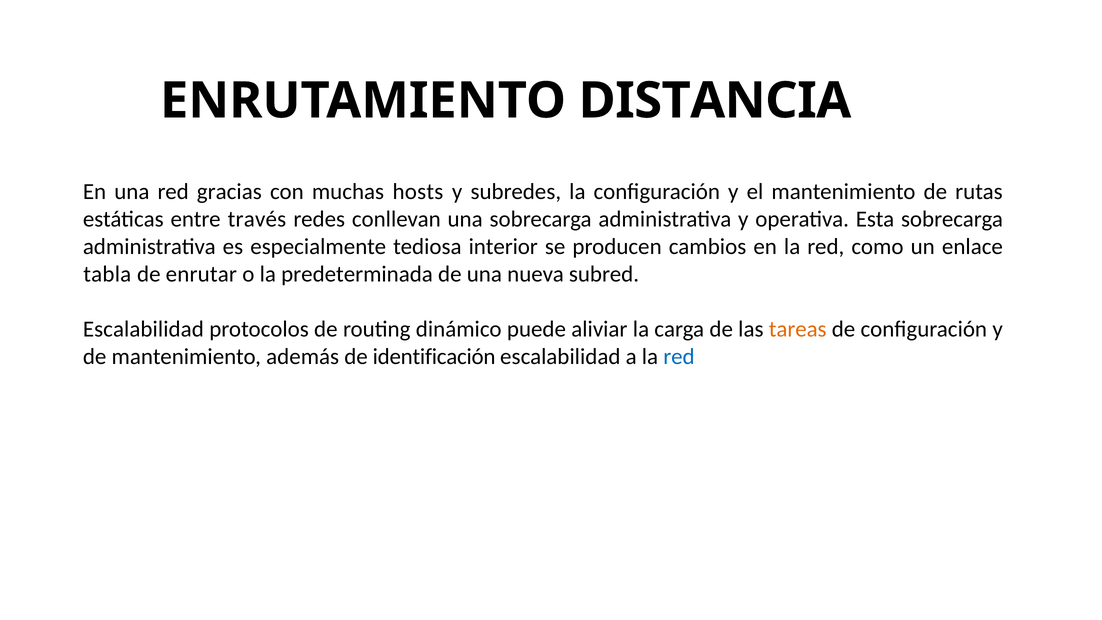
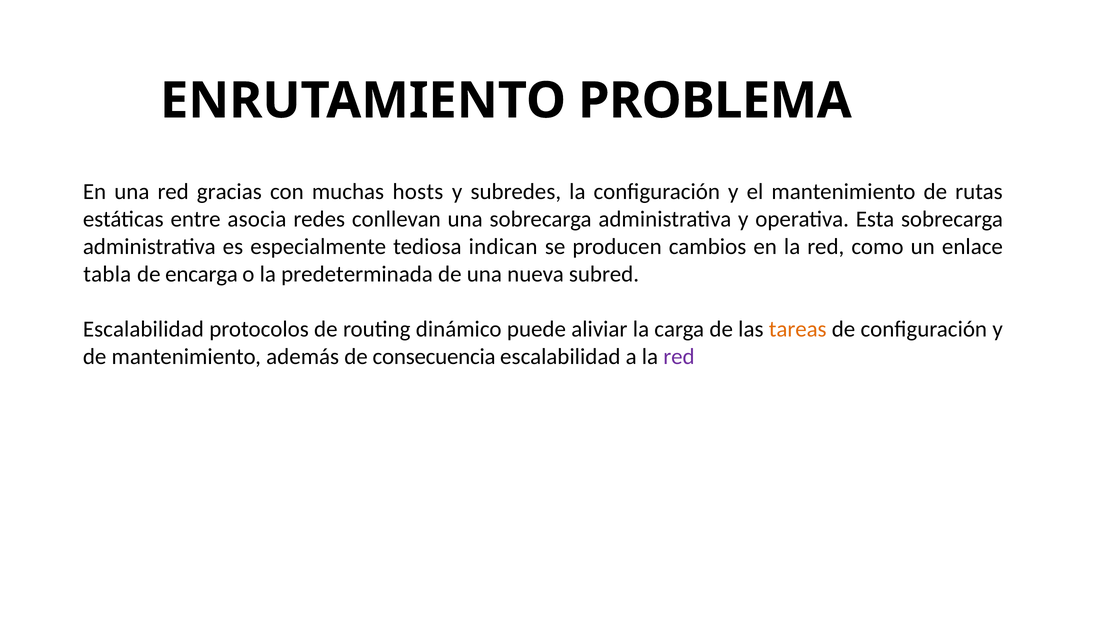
DISTANCIA: DISTANCIA -> PROBLEMA
través: través -> asocia
interior: interior -> indican
enrutar: enrutar -> encarga
identificación: identificación -> consecuencia
red at (679, 357) colour: blue -> purple
